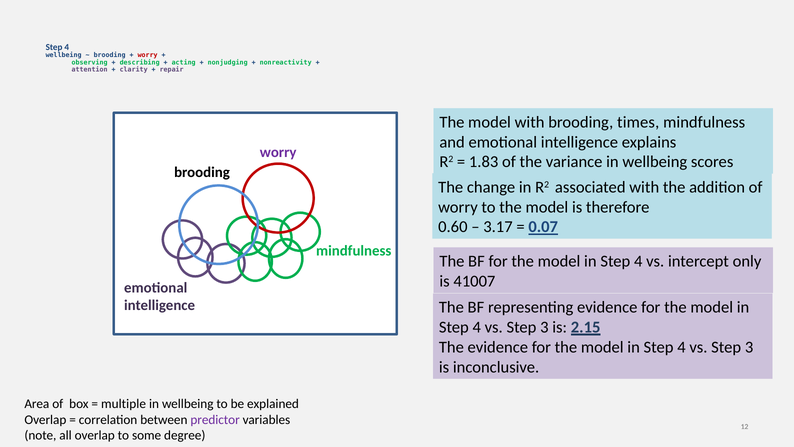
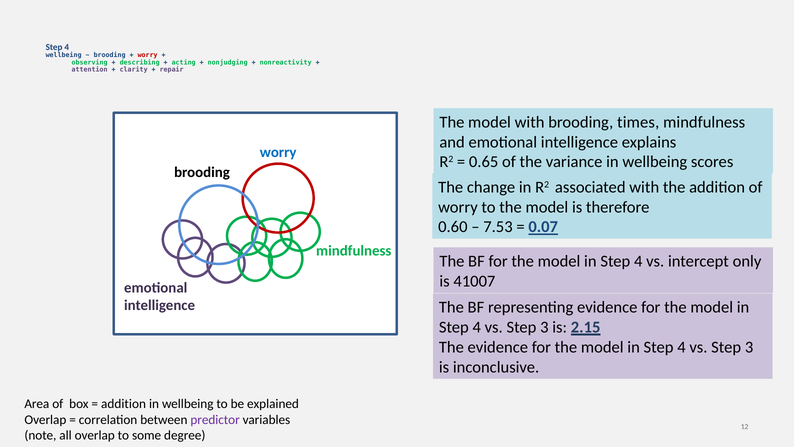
worry at (278, 152) colour: purple -> blue
1.83: 1.83 -> 0.65
3.17: 3.17 -> 7.53
multiple at (124, 403): multiple -> addition
